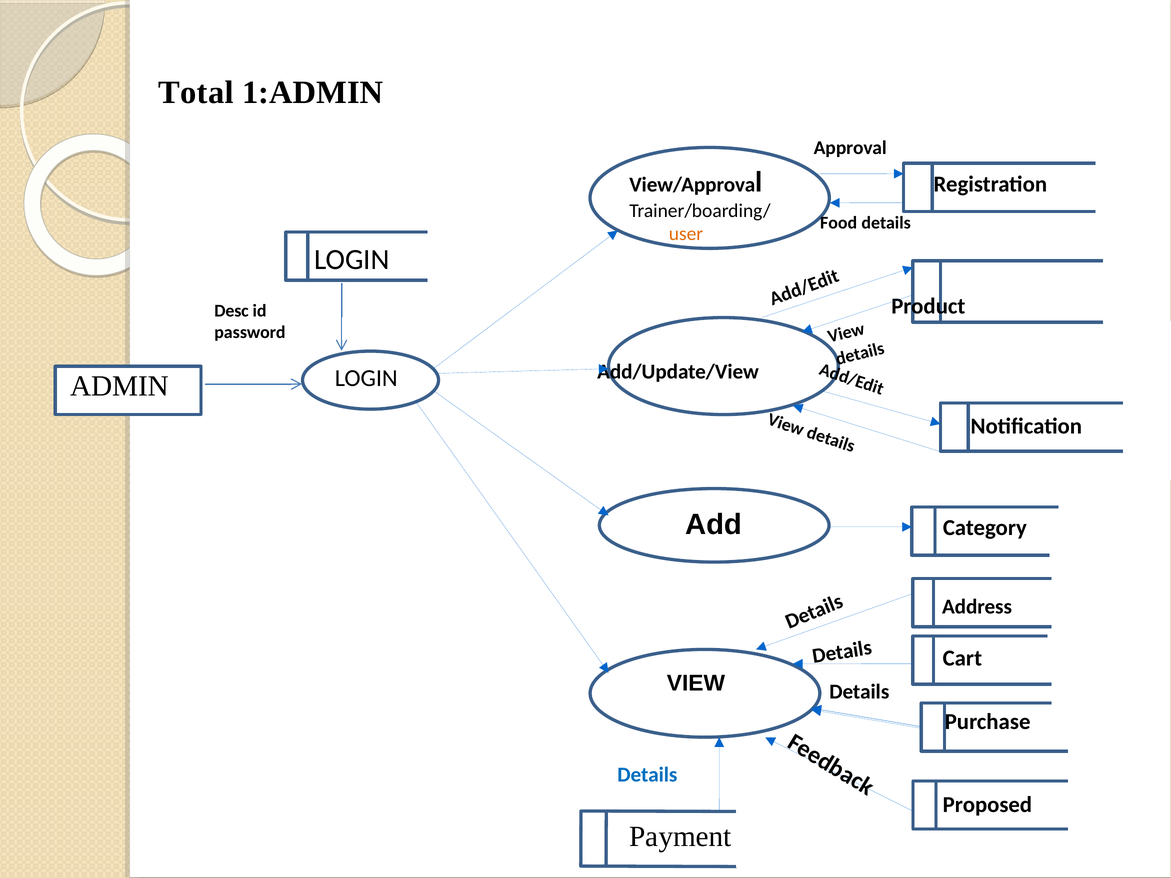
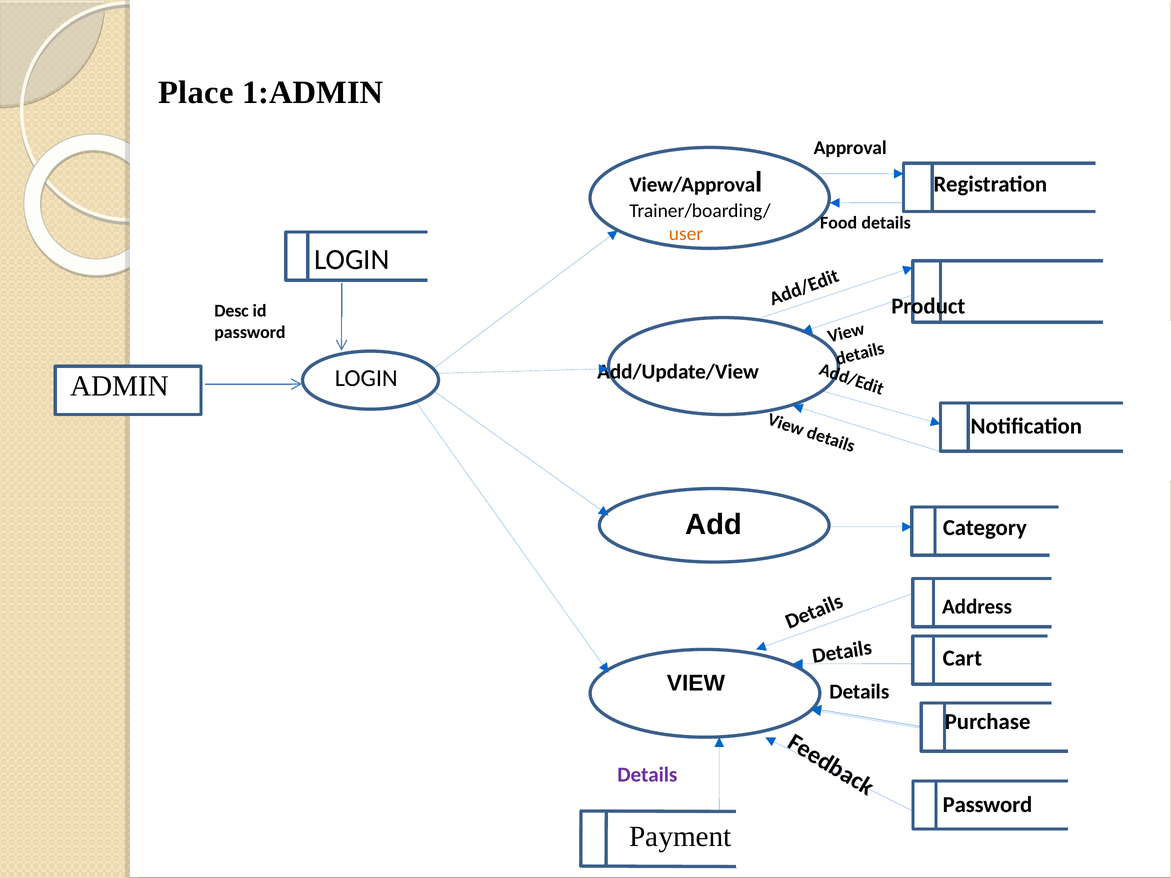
Total: Total -> Place
Details at (647, 775) colour: blue -> purple
Proposed at (987, 805): Proposed -> Password
